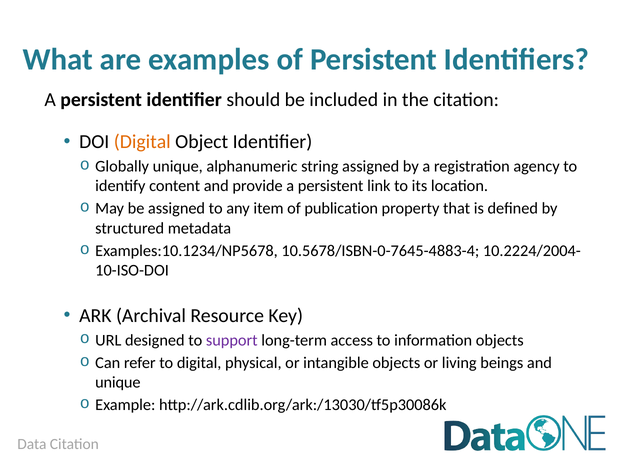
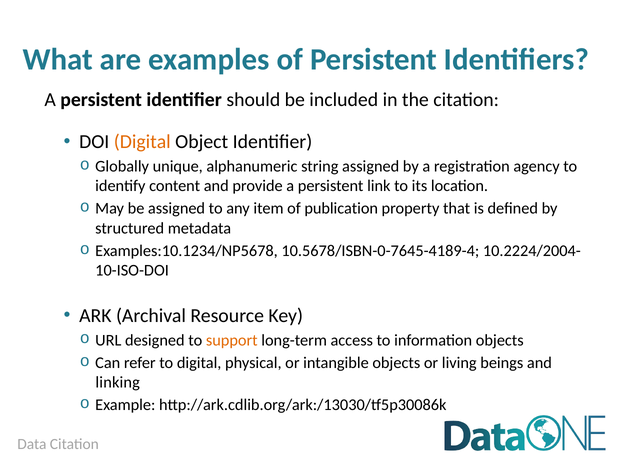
10.5678/ISBN-0-7645-4883-4: 10.5678/ISBN-0-7645-4883-4 -> 10.5678/ISBN-0-7645-4189-4
support colour: purple -> orange
unique at (118, 382): unique -> linking
